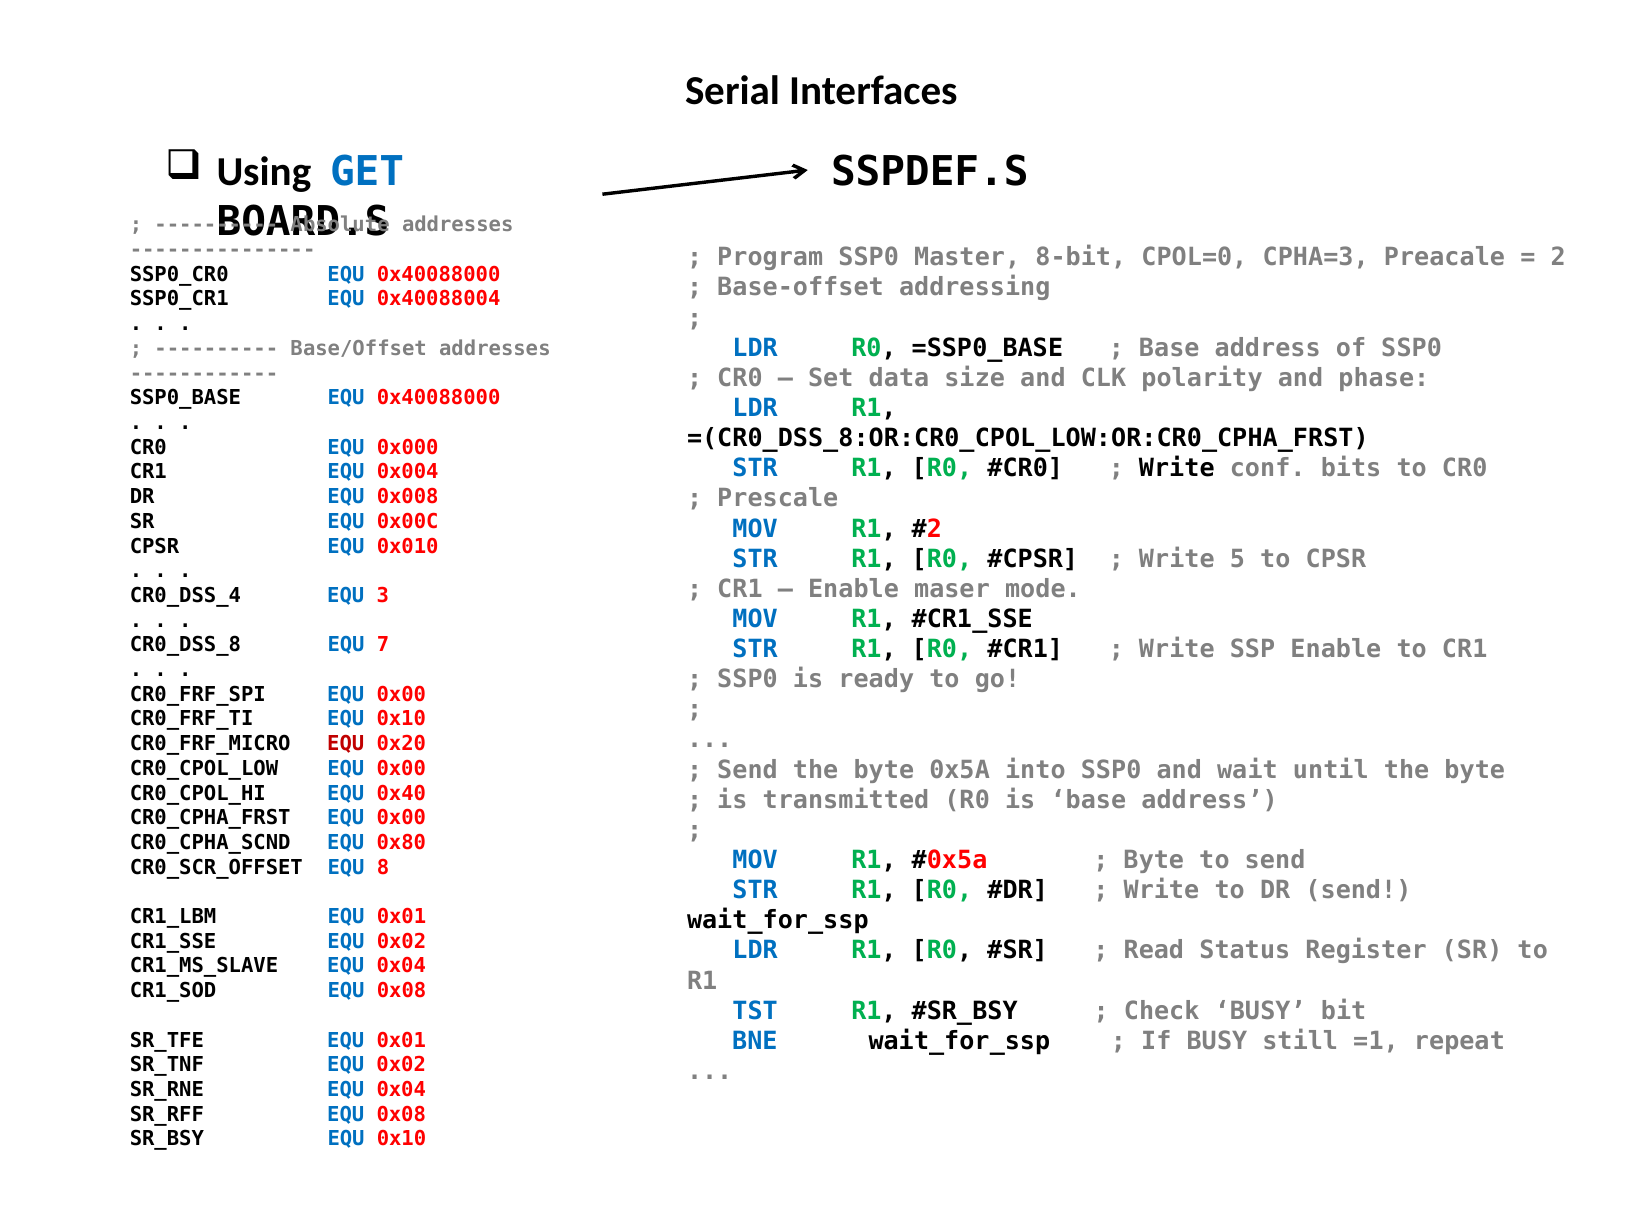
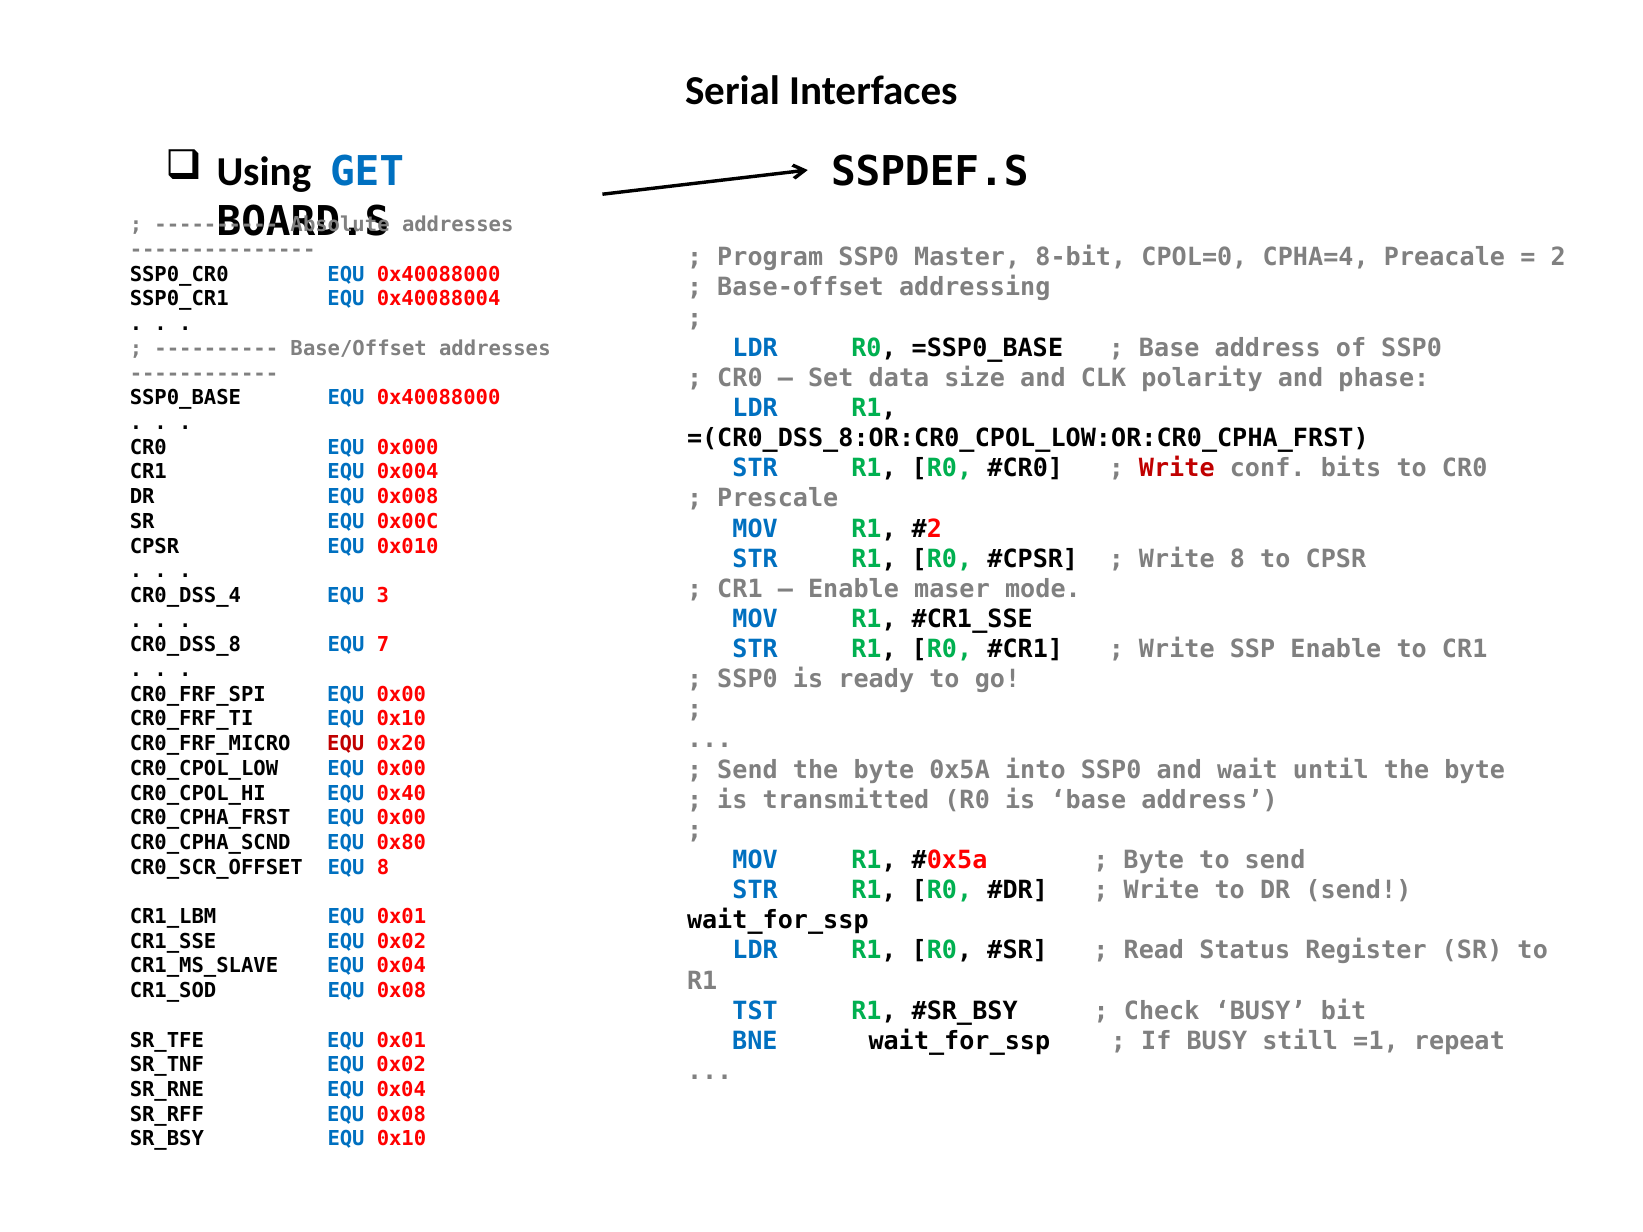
CPHA=3: CPHA=3 -> CPHA=4
Write at (1177, 469) colour: black -> red
Write 5: 5 -> 8
